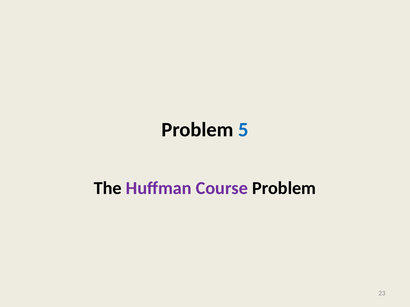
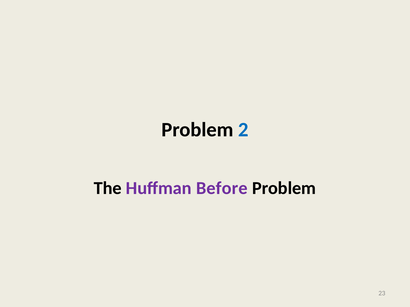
5: 5 -> 2
Course: Course -> Before
